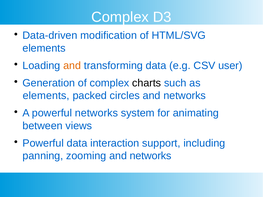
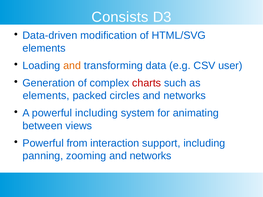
Complex at (120, 17): Complex -> Consists
charts colour: black -> red
powerful networks: networks -> including
Powerful data: data -> from
